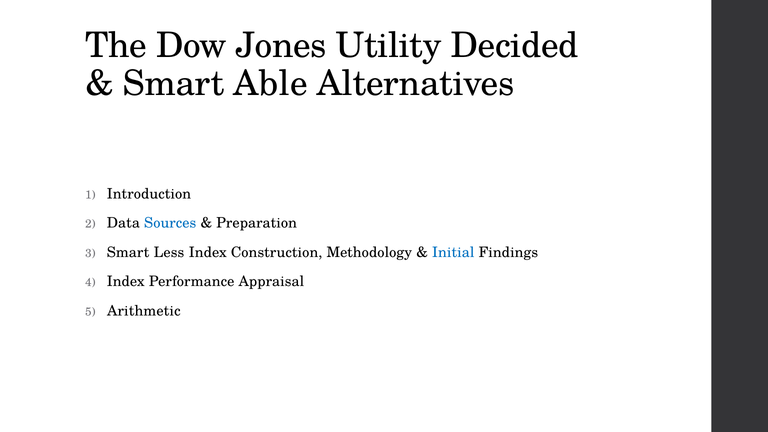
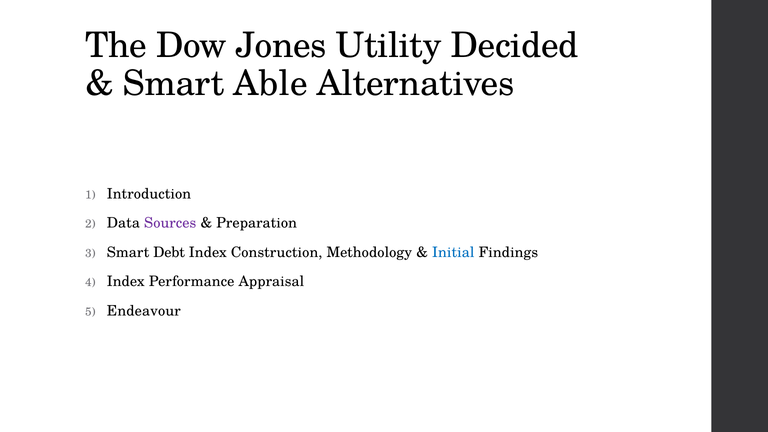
Sources colour: blue -> purple
Less: Less -> Debt
Arithmetic: Arithmetic -> Endeavour
